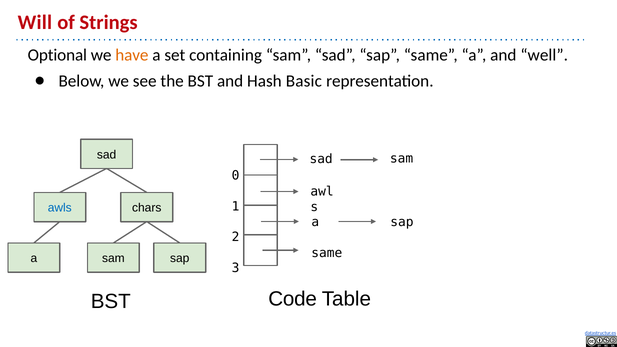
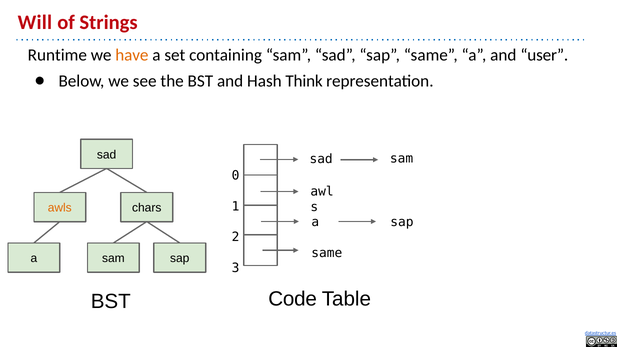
Optional: Optional -> Runtime
well: well -> user
Basic: Basic -> Think
awls colour: blue -> orange
